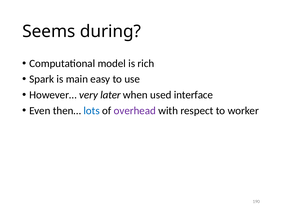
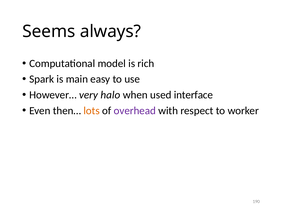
during: during -> always
later: later -> halo
lots colour: blue -> orange
